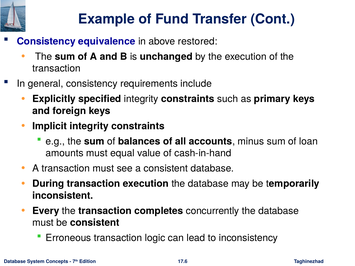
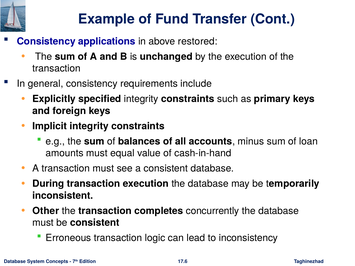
equivalence: equivalence -> applications
Every: Every -> Other
